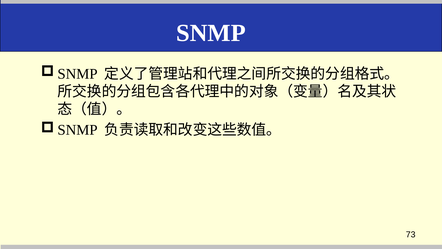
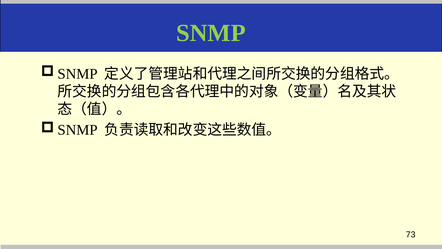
SNMP colour: white -> light green
